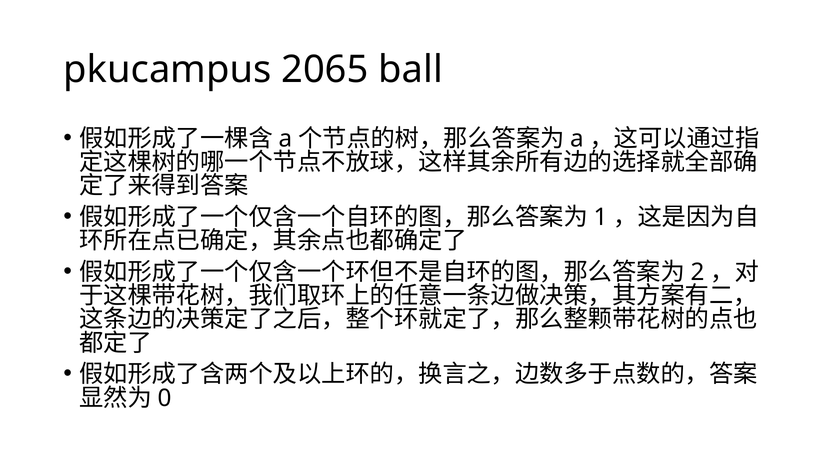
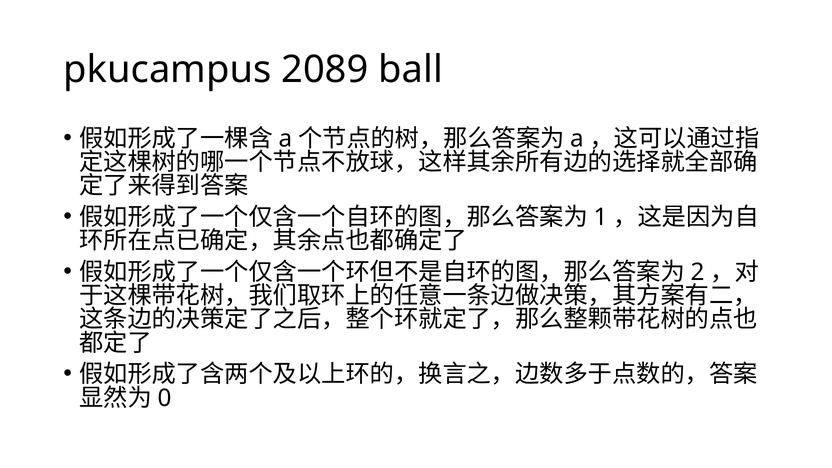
2065: 2065 -> 2089
